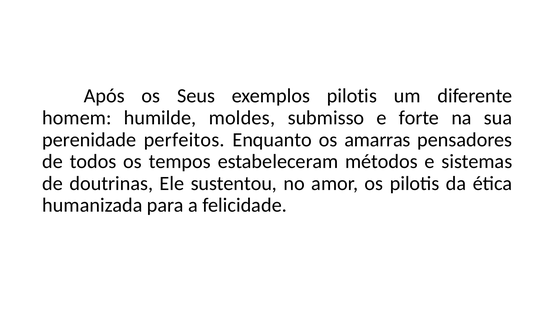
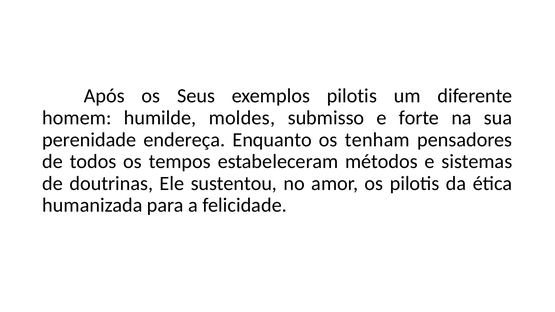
perfeitos: perfeitos -> endereça
amarras: amarras -> tenham
